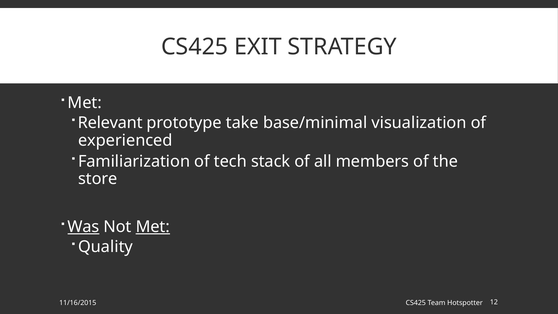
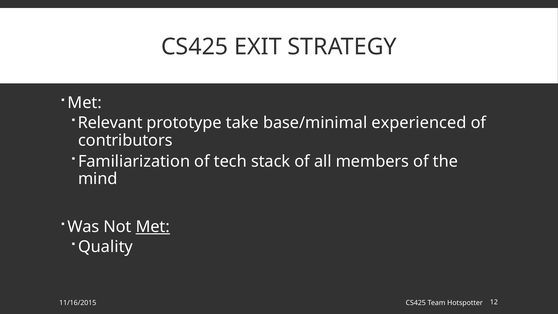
visualization: visualization -> experienced
experienced: experienced -> contributors
store: store -> mind
Was underline: present -> none
